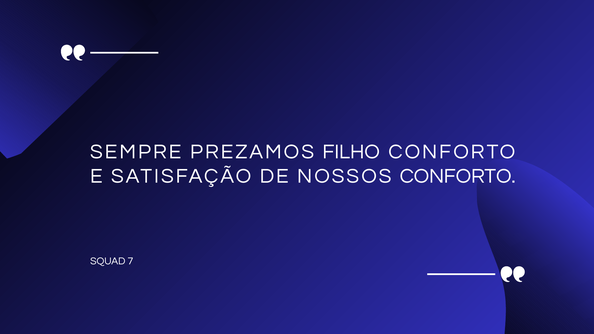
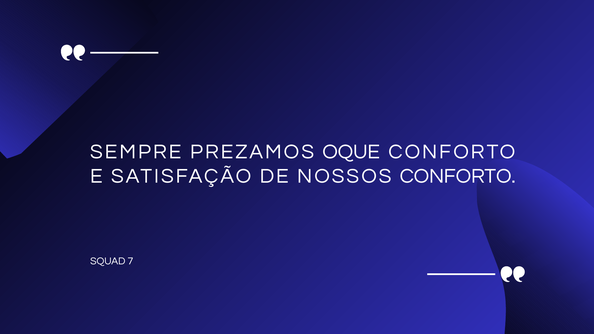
FILHO: FILHO -> OQUE
